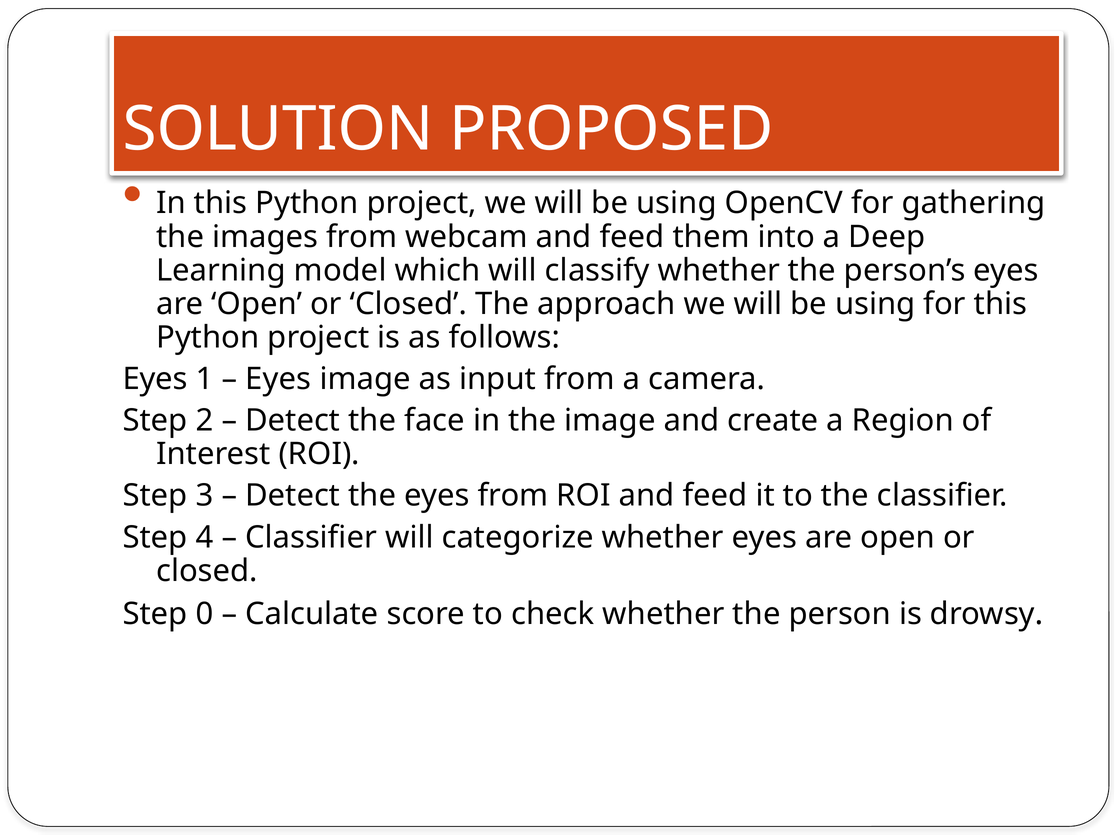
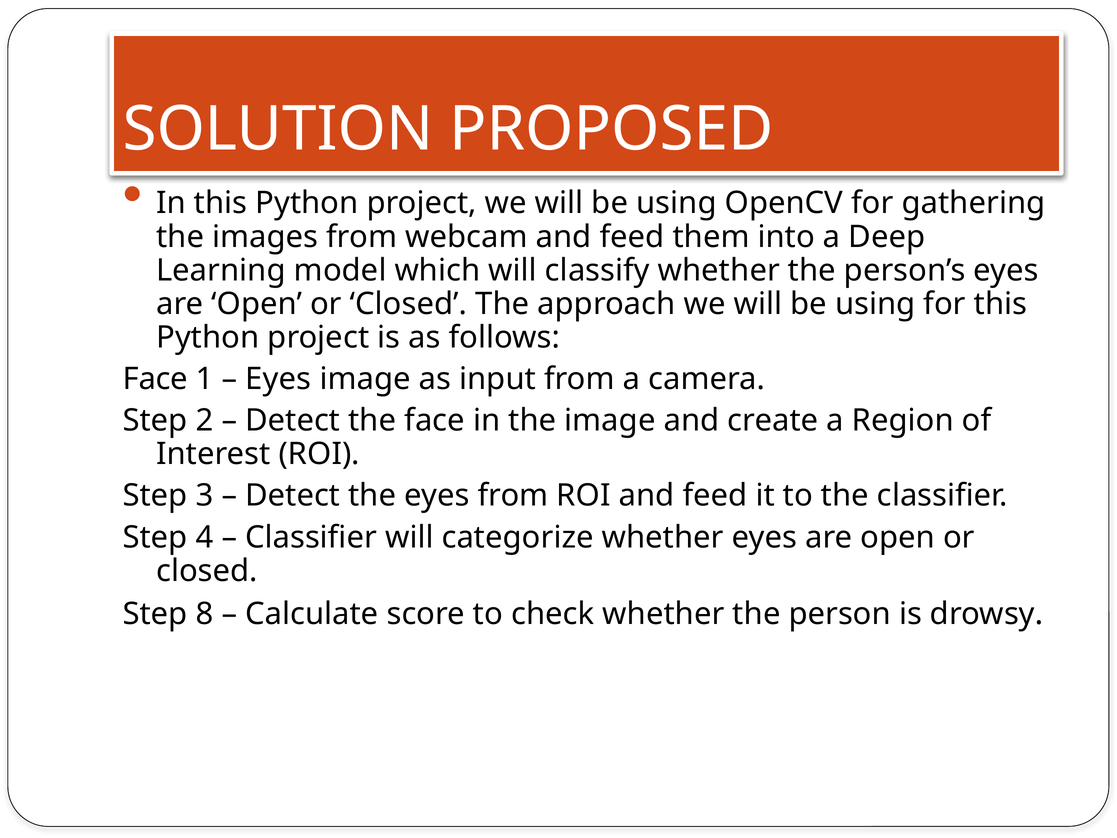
Eyes at (155, 379): Eyes -> Face
0: 0 -> 8
